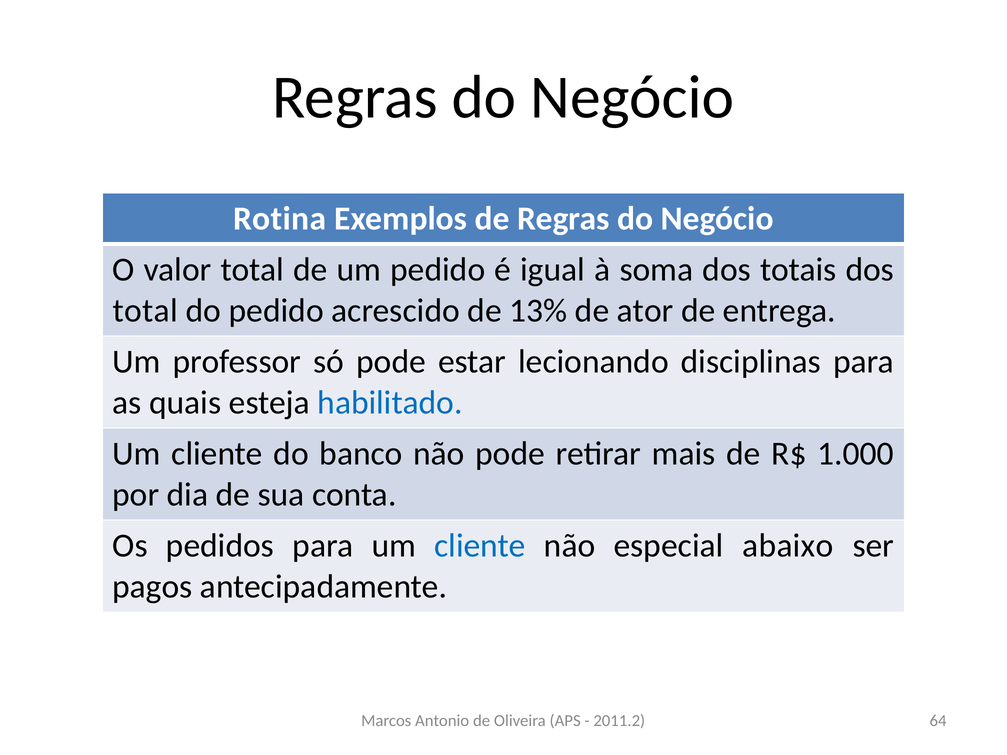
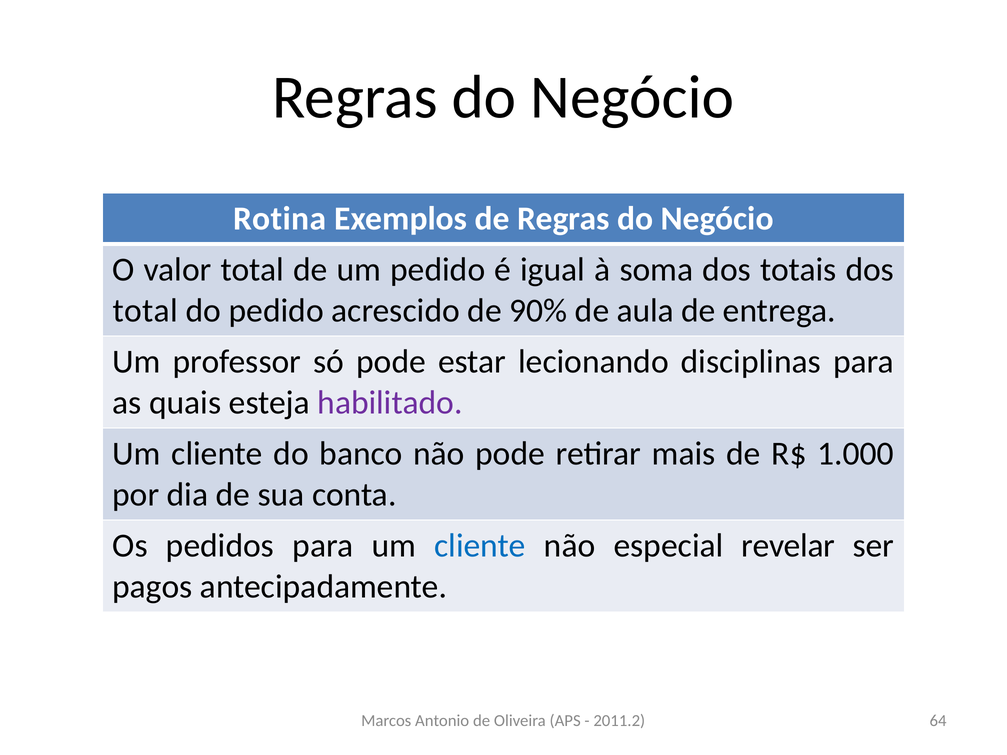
13%: 13% -> 90%
ator: ator -> aula
habilitado colour: blue -> purple
abaixo: abaixo -> revelar
